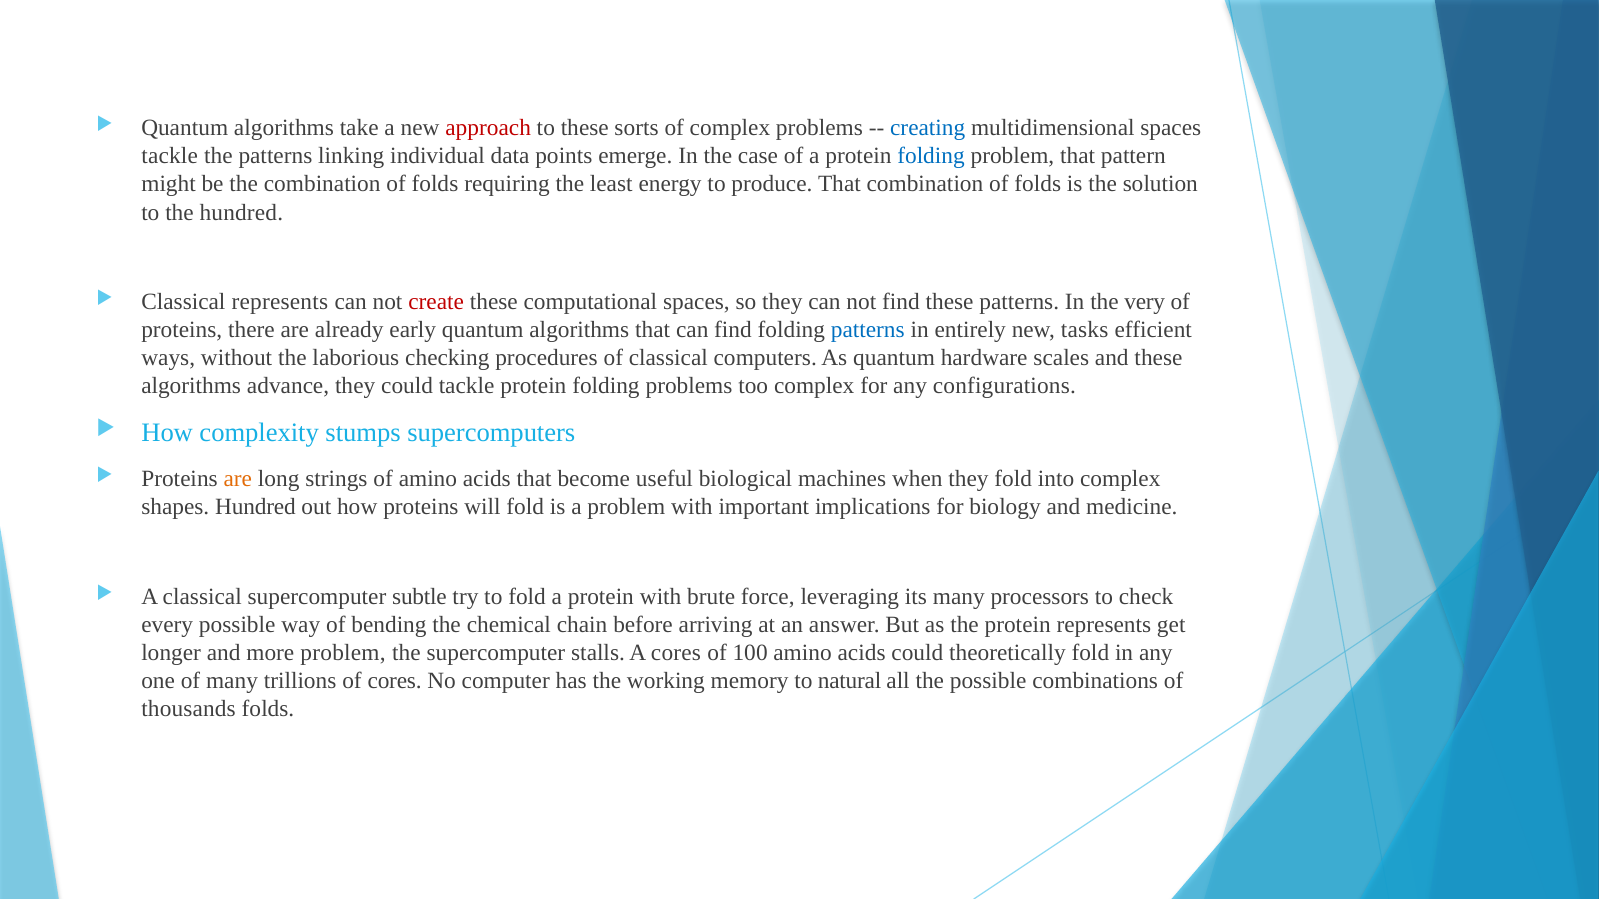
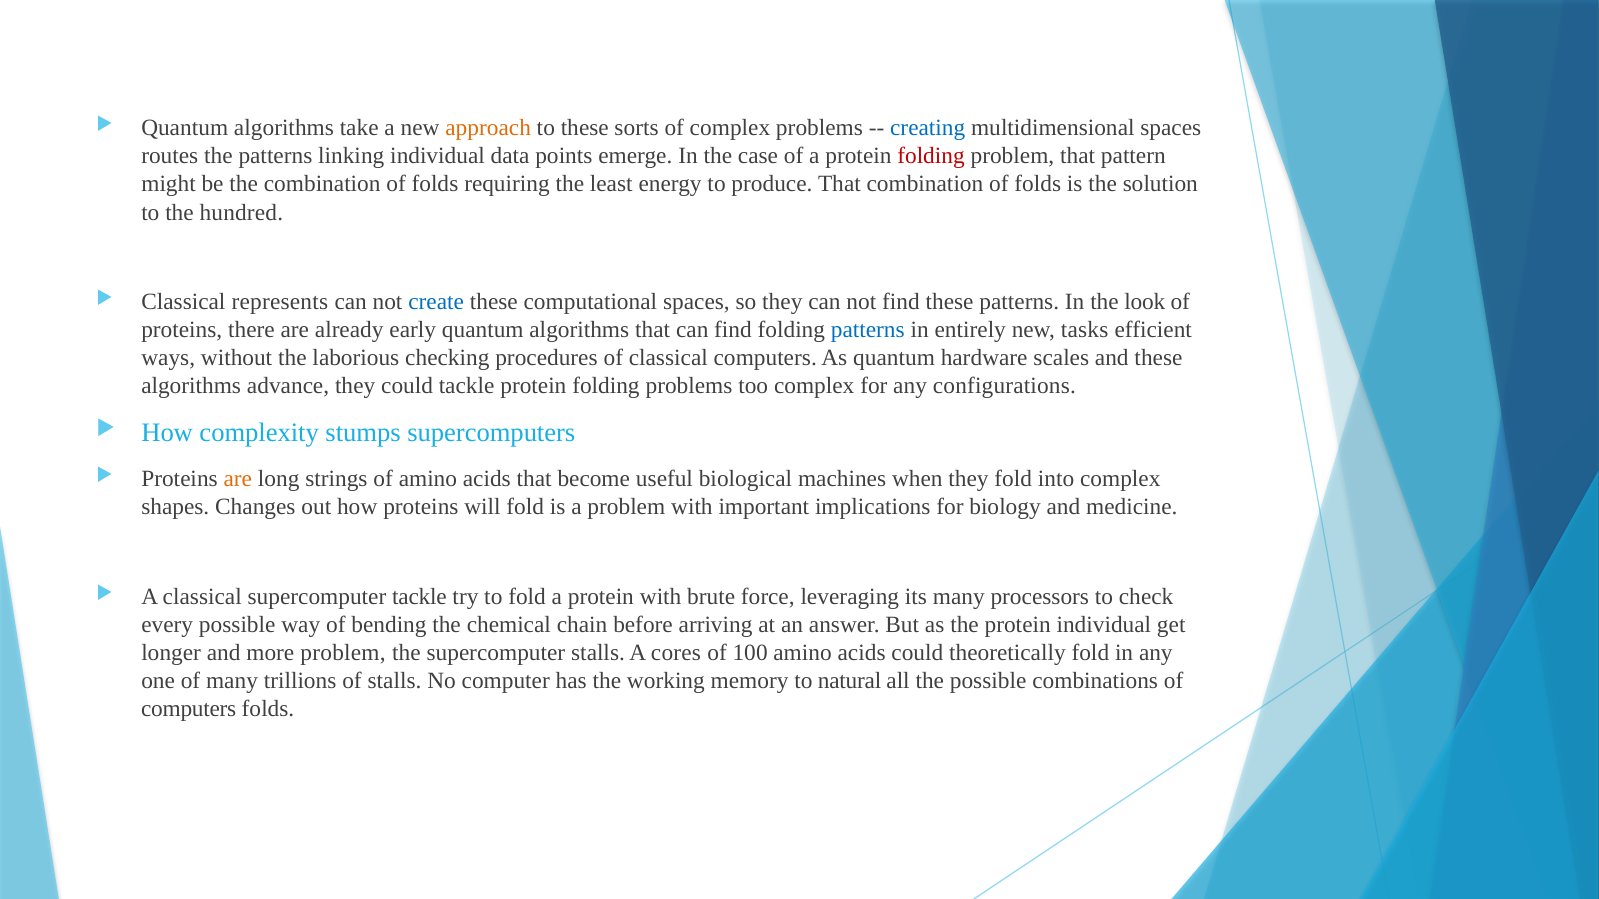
approach colour: red -> orange
tackle at (170, 156): tackle -> routes
folding at (931, 156) colour: blue -> red
create colour: red -> blue
very: very -> look
shapes Hundred: Hundred -> Changes
supercomputer subtle: subtle -> tackle
protein represents: represents -> individual
of cores: cores -> stalls
thousands at (189, 709): thousands -> computers
